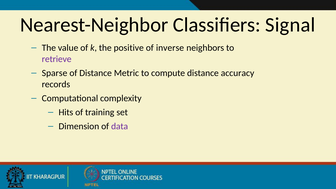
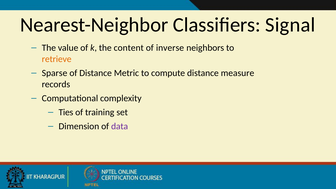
positive: positive -> content
retrieve colour: purple -> orange
accuracy: accuracy -> measure
Hits: Hits -> Ties
